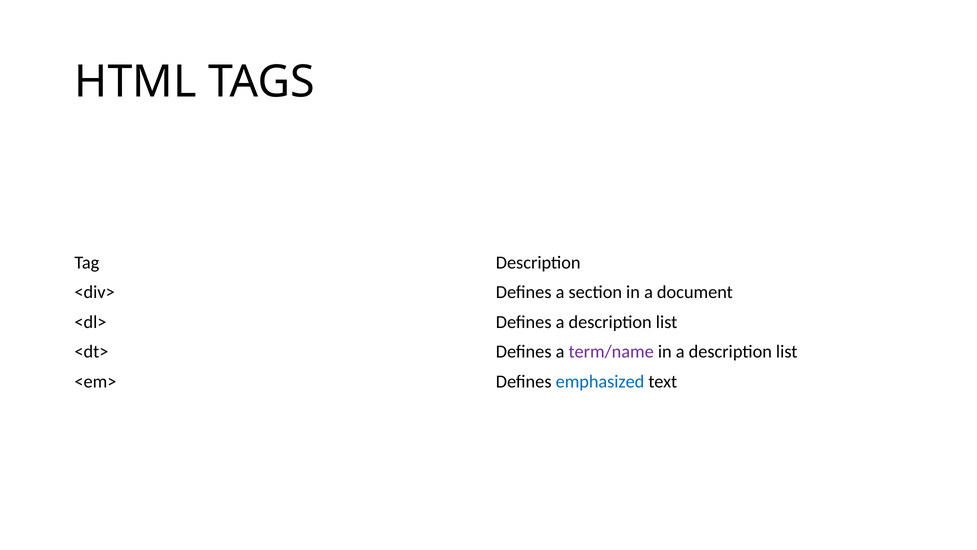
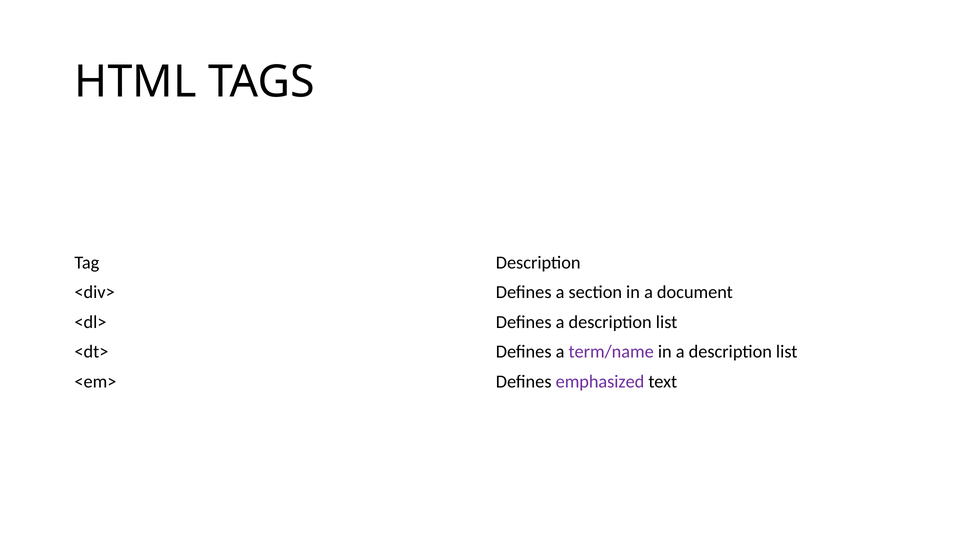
emphasized colour: blue -> purple
